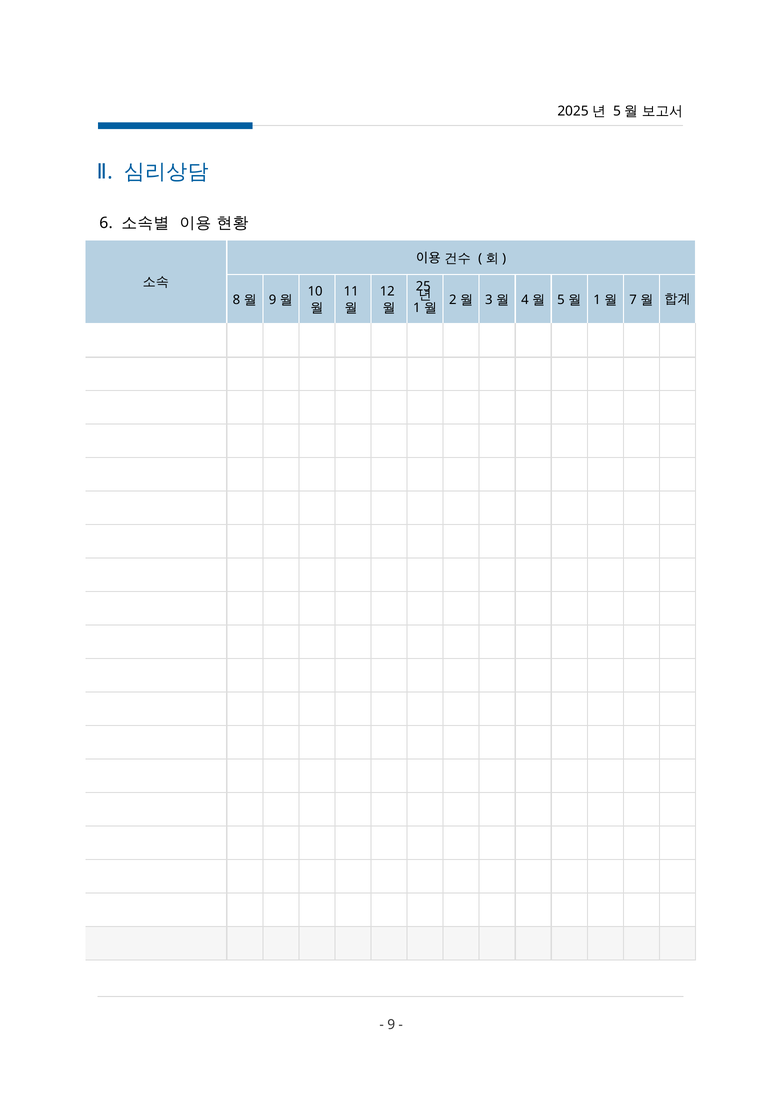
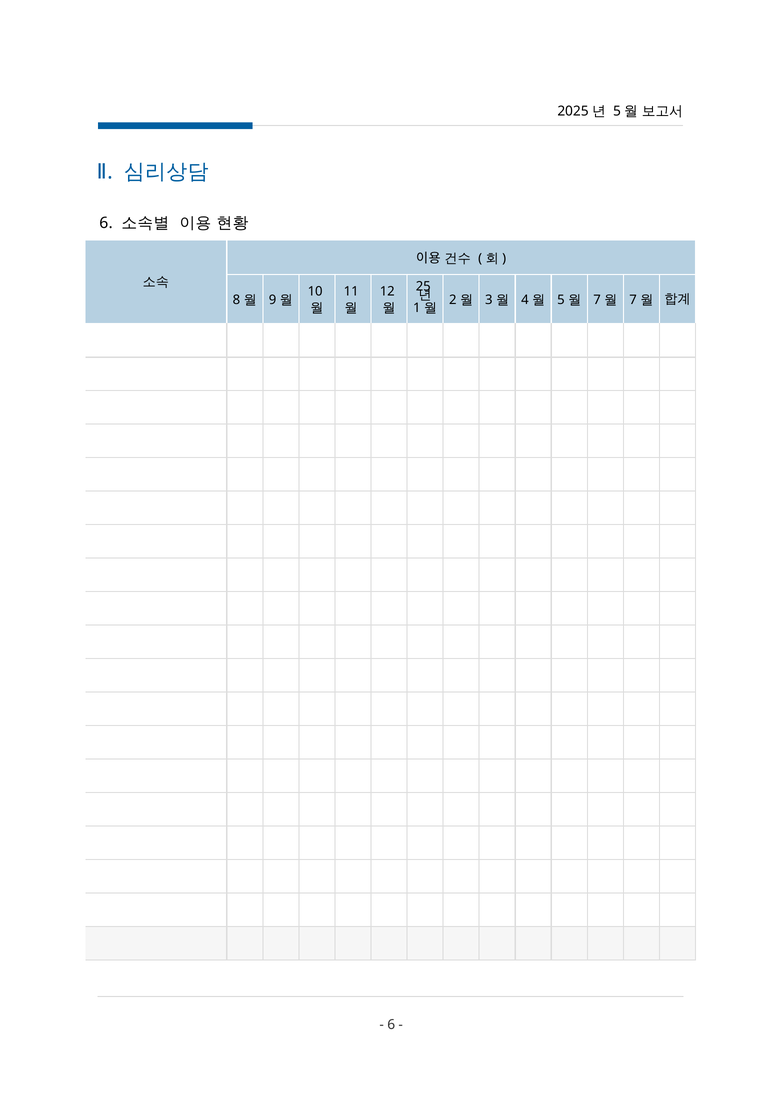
1 at (597, 300): 1 -> 7
9 at (391, 1025): 9 -> 6
